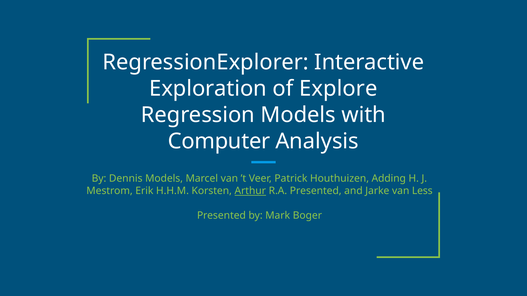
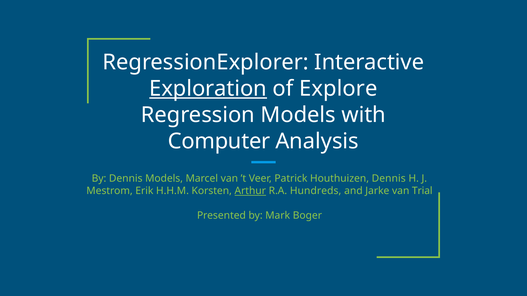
Exploration underline: none -> present
Houthuizen Adding: Adding -> Dennis
R.A Presented: Presented -> Hundreds
Less: Less -> Trial
